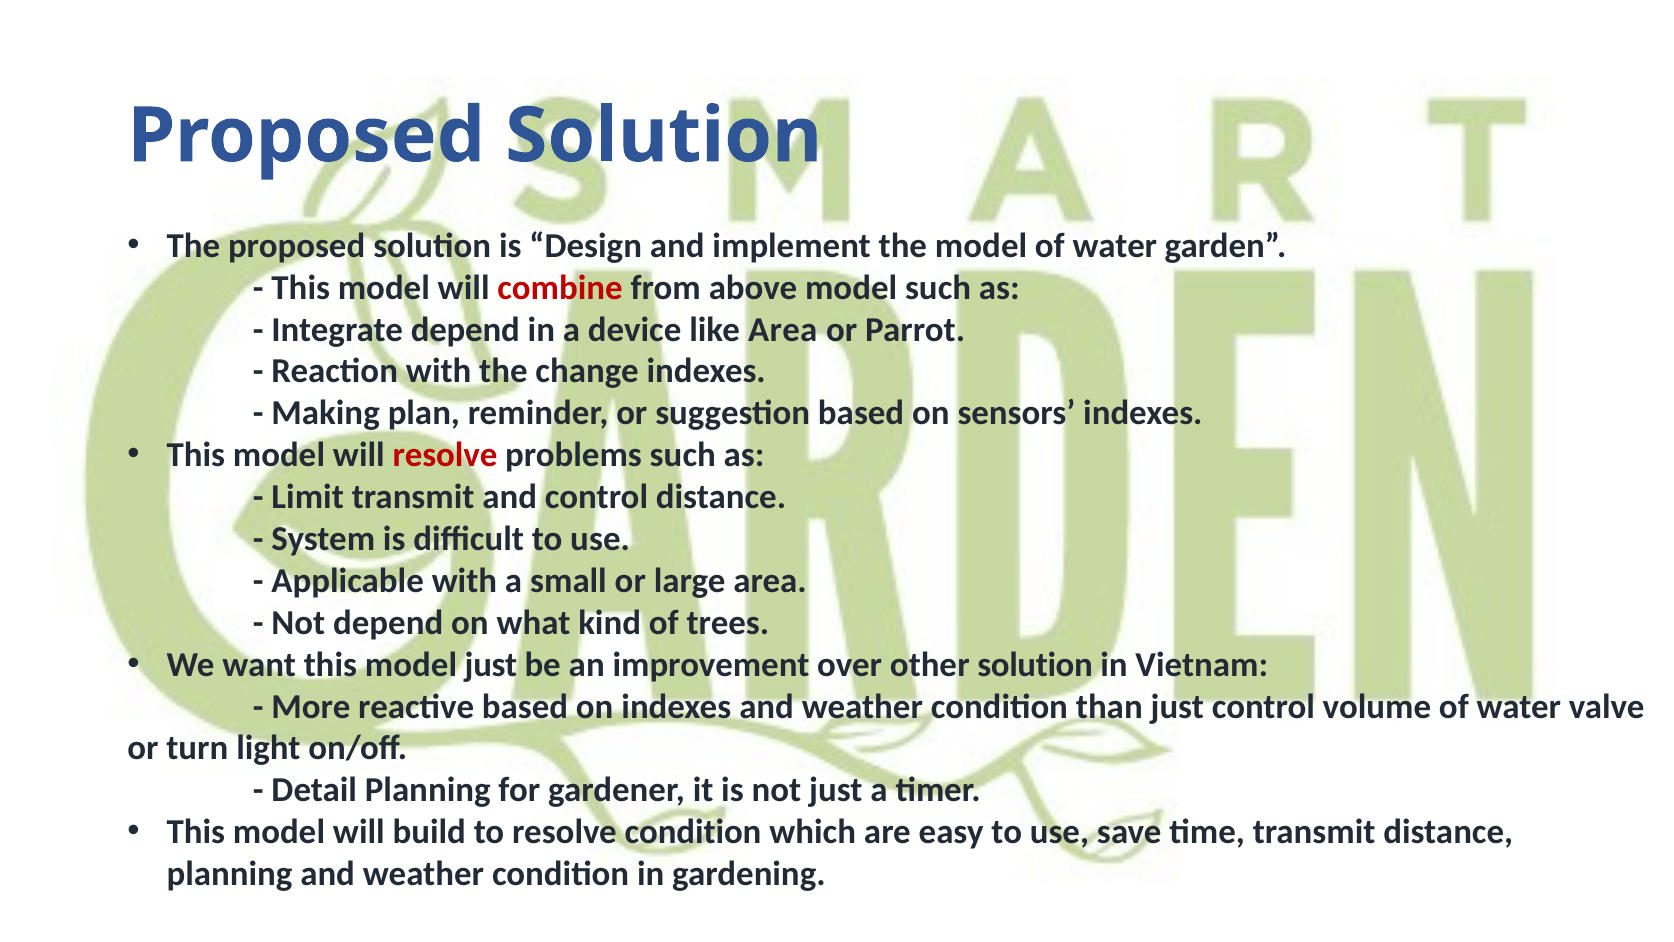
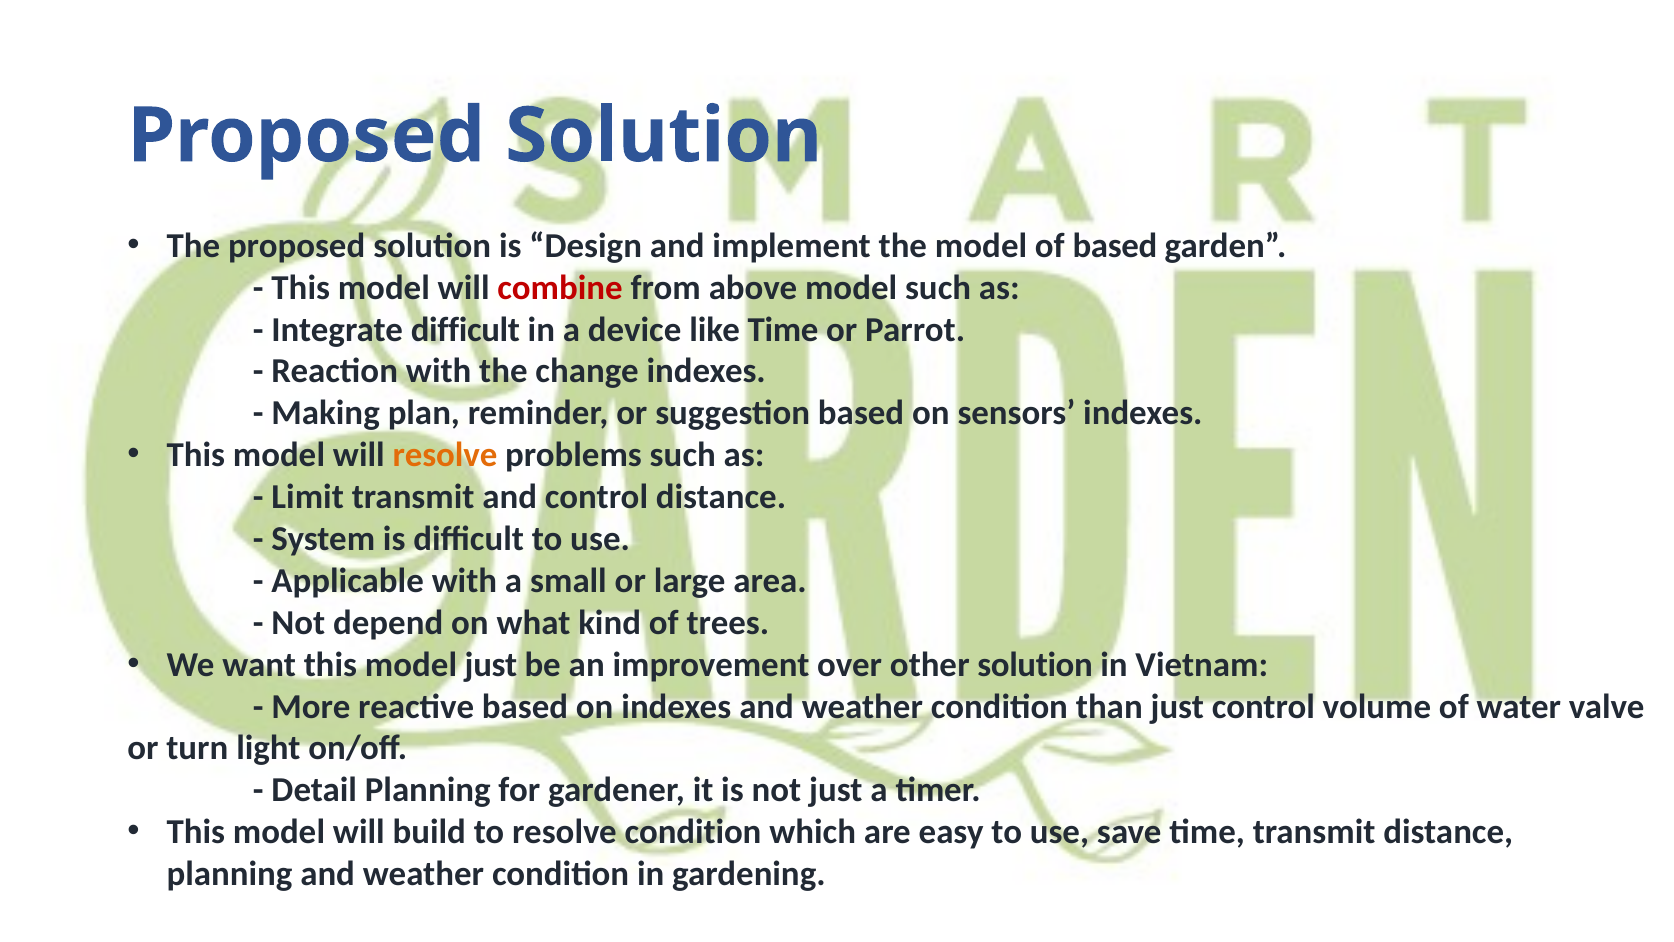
model of water: water -> based
Integrate depend: depend -> difficult
like Area: Area -> Time
resolve at (445, 455) colour: red -> orange
